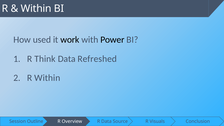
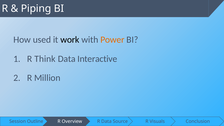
Within at (36, 8): Within -> Piping
Power colour: black -> orange
Refreshed: Refreshed -> Interactive
R Within: Within -> Million
